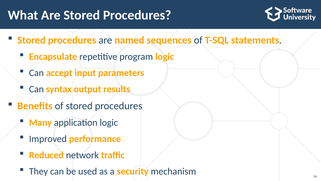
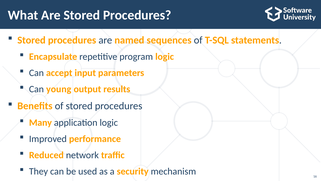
syntax: syntax -> young
